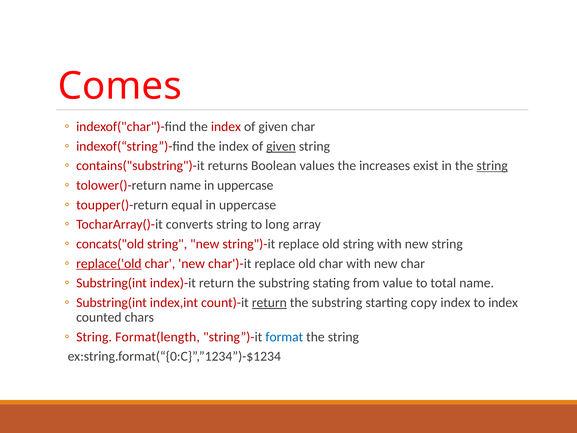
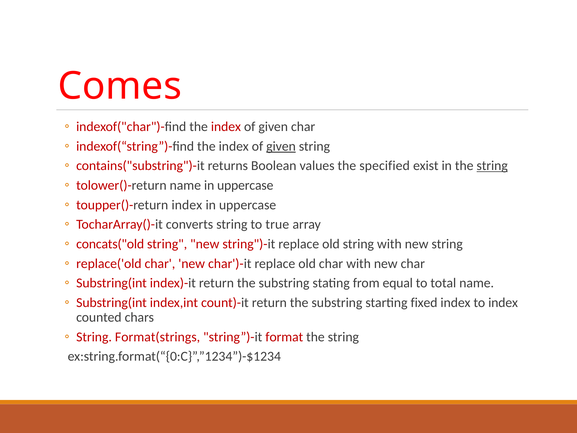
increases: increases -> specified
toupper()-return equal: equal -> index
long: long -> true
replace('old underline: present -> none
value: value -> equal
return at (269, 302) underline: present -> none
copy: copy -> fixed
Format(length: Format(length -> Format(strings
format colour: blue -> red
